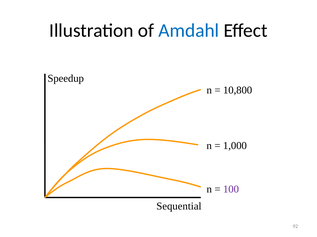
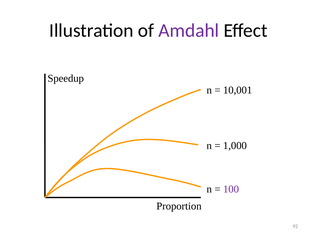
Amdahl colour: blue -> purple
10,800: 10,800 -> 10,001
Sequential: Sequential -> Proportion
